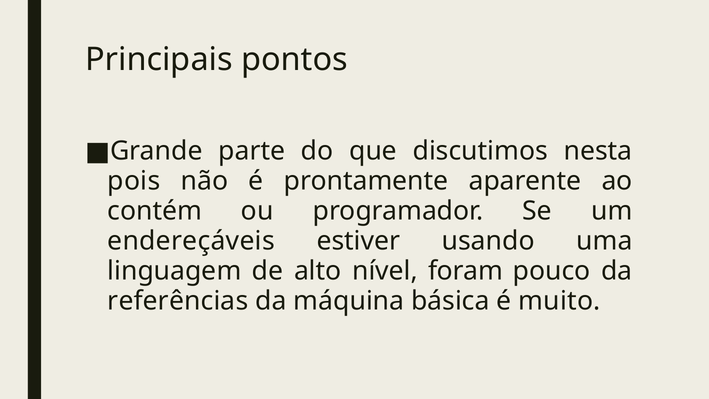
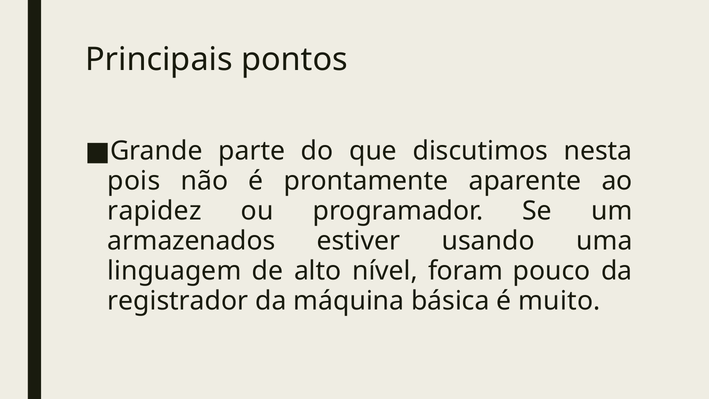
contém: contém -> rapidez
endereçáveis: endereçáveis -> armazenados
referências: referências -> registrador
